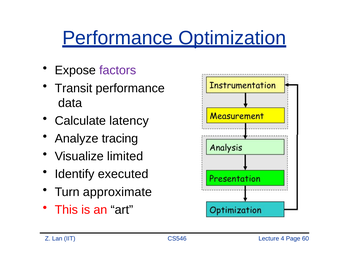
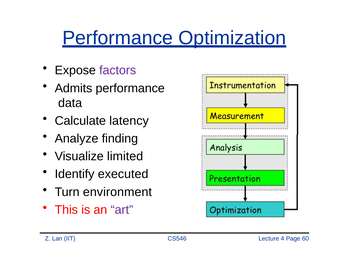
Transit: Transit -> Admits
tracing: tracing -> finding
approximate: approximate -> environment
art colour: black -> purple
